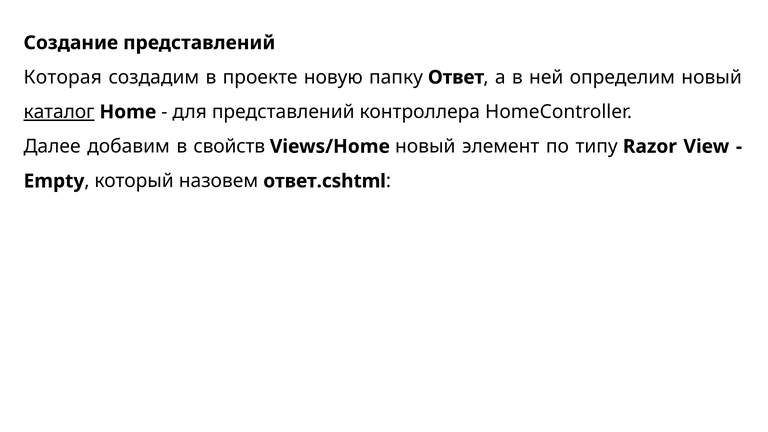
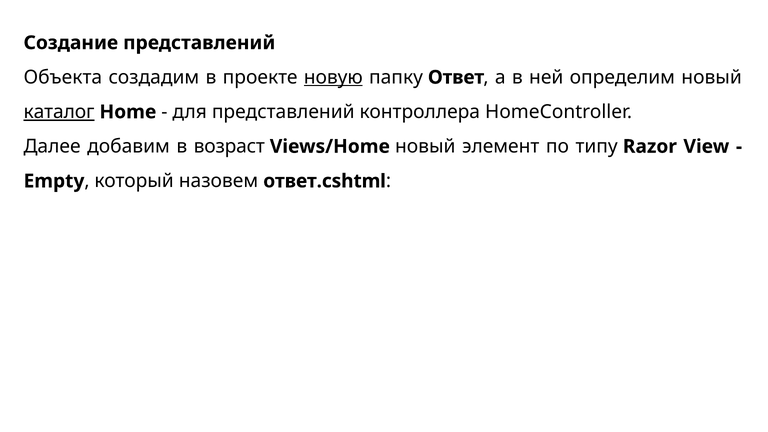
Которая: Которая -> Объекта
новую underline: none -> present
свойств: свойств -> возраст
